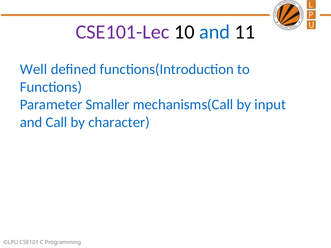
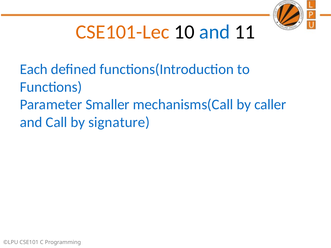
CSE101-Lec colour: purple -> orange
Well: Well -> Each
input: input -> caller
character: character -> signature
